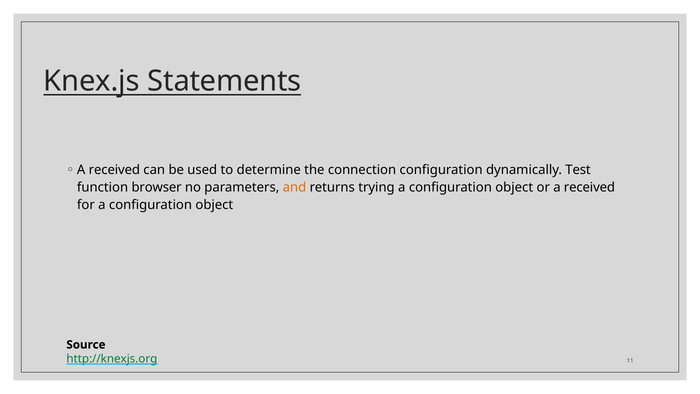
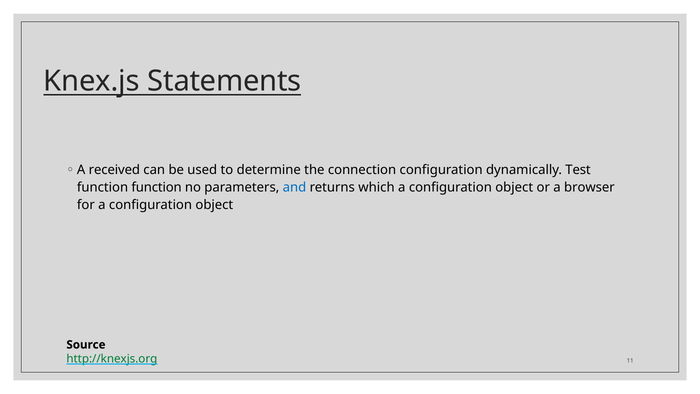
function browser: browser -> function
and colour: orange -> blue
trying: trying -> which
or a received: received -> browser
